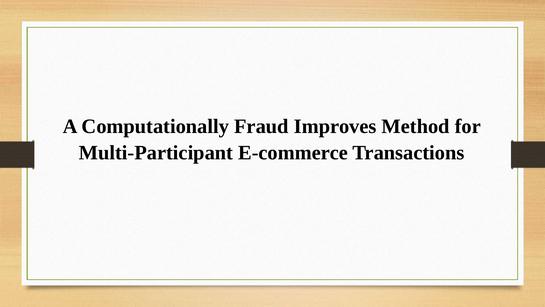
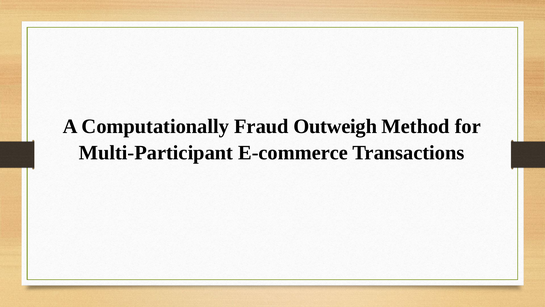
Improves: Improves -> Outweigh
